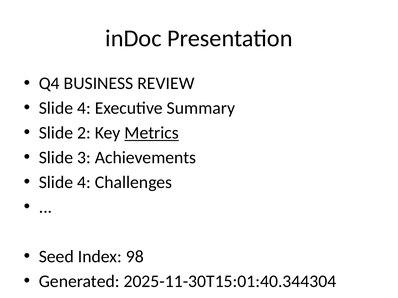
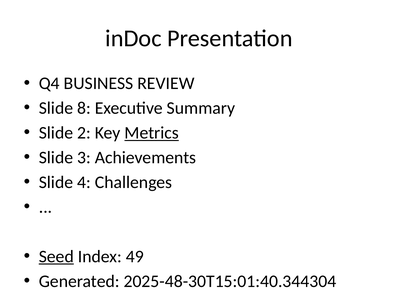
4 at (84, 108): 4 -> 8
Seed underline: none -> present
98: 98 -> 49
2025-11-30T15:01:40.344304: 2025-11-30T15:01:40.344304 -> 2025-48-30T15:01:40.344304
